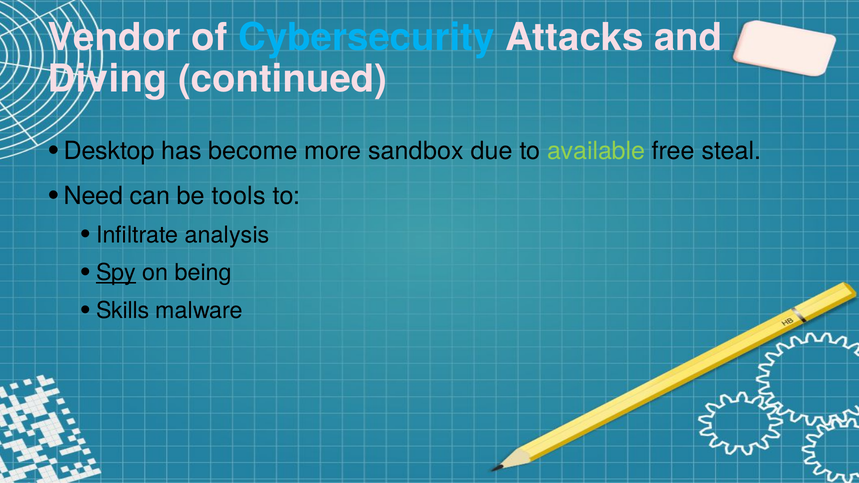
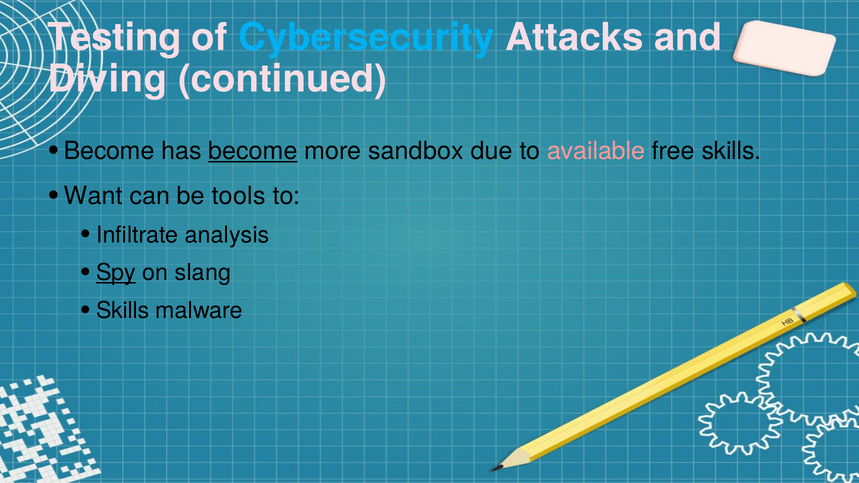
Vendor: Vendor -> Testing
Desktop at (109, 151): Desktop -> Become
become at (253, 151) underline: none -> present
available colour: light green -> pink
free steal: steal -> skills
Need: Need -> Want
being: being -> slang
